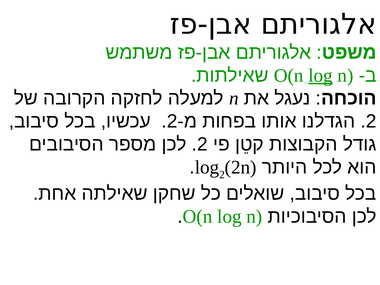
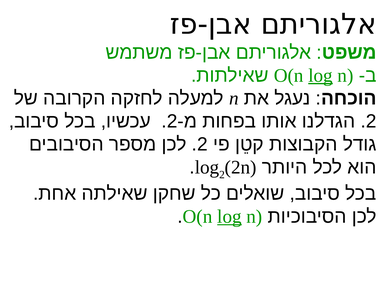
log at (229, 216) underline: none -> present
